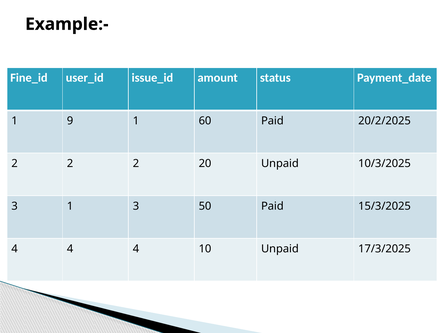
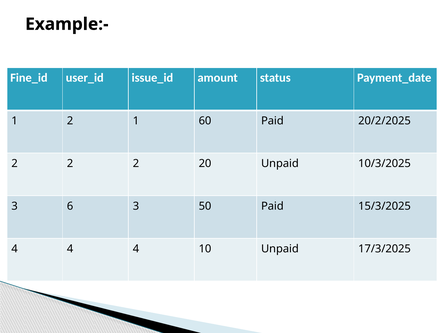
1 9: 9 -> 2
3 1: 1 -> 6
